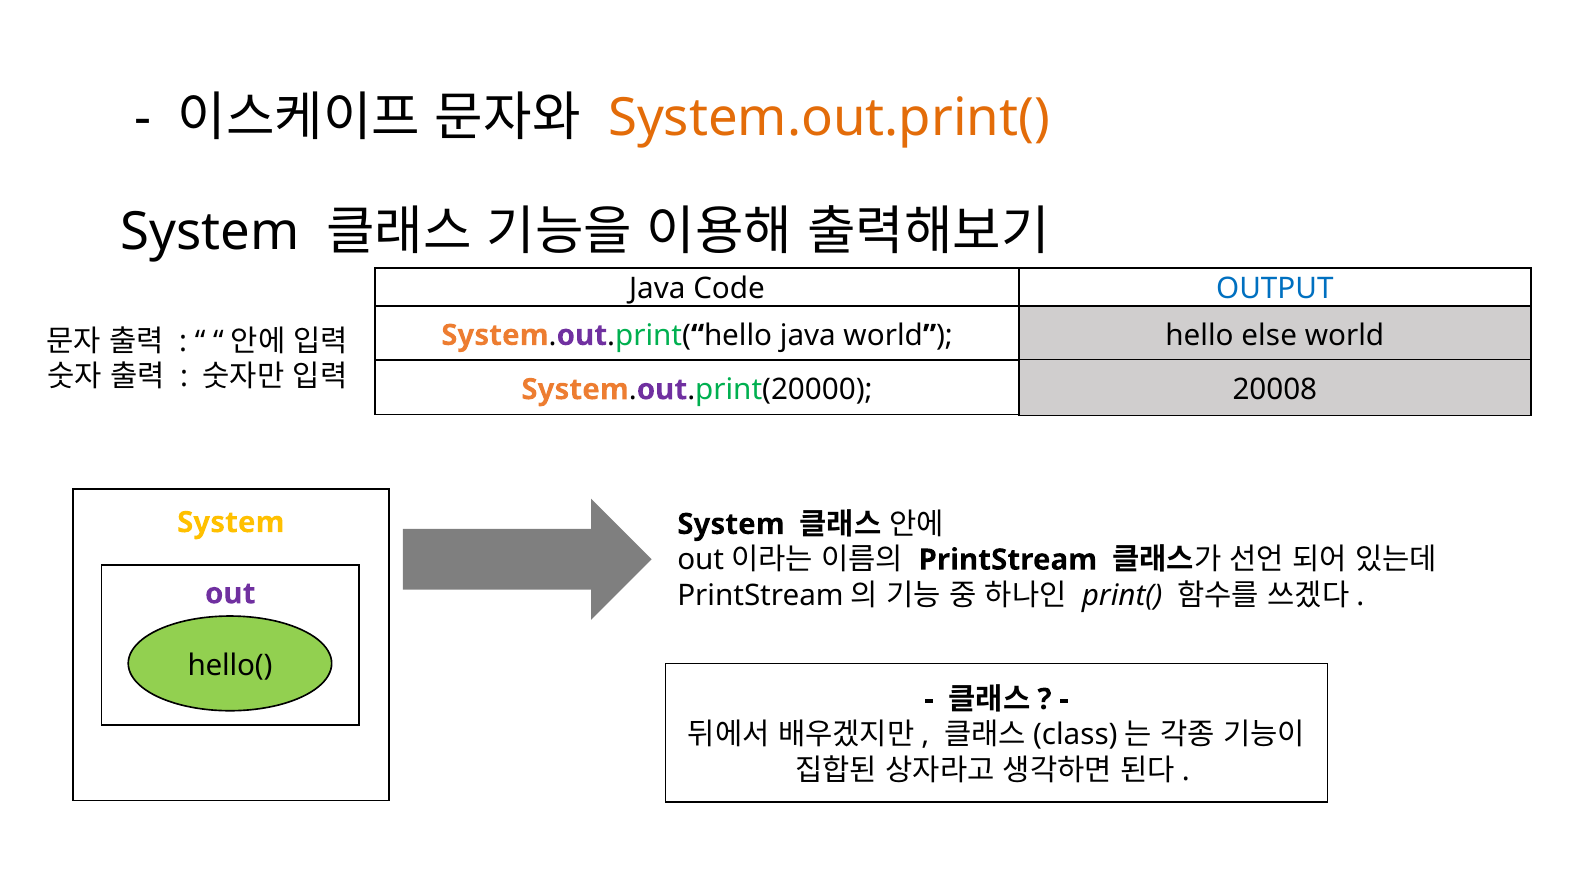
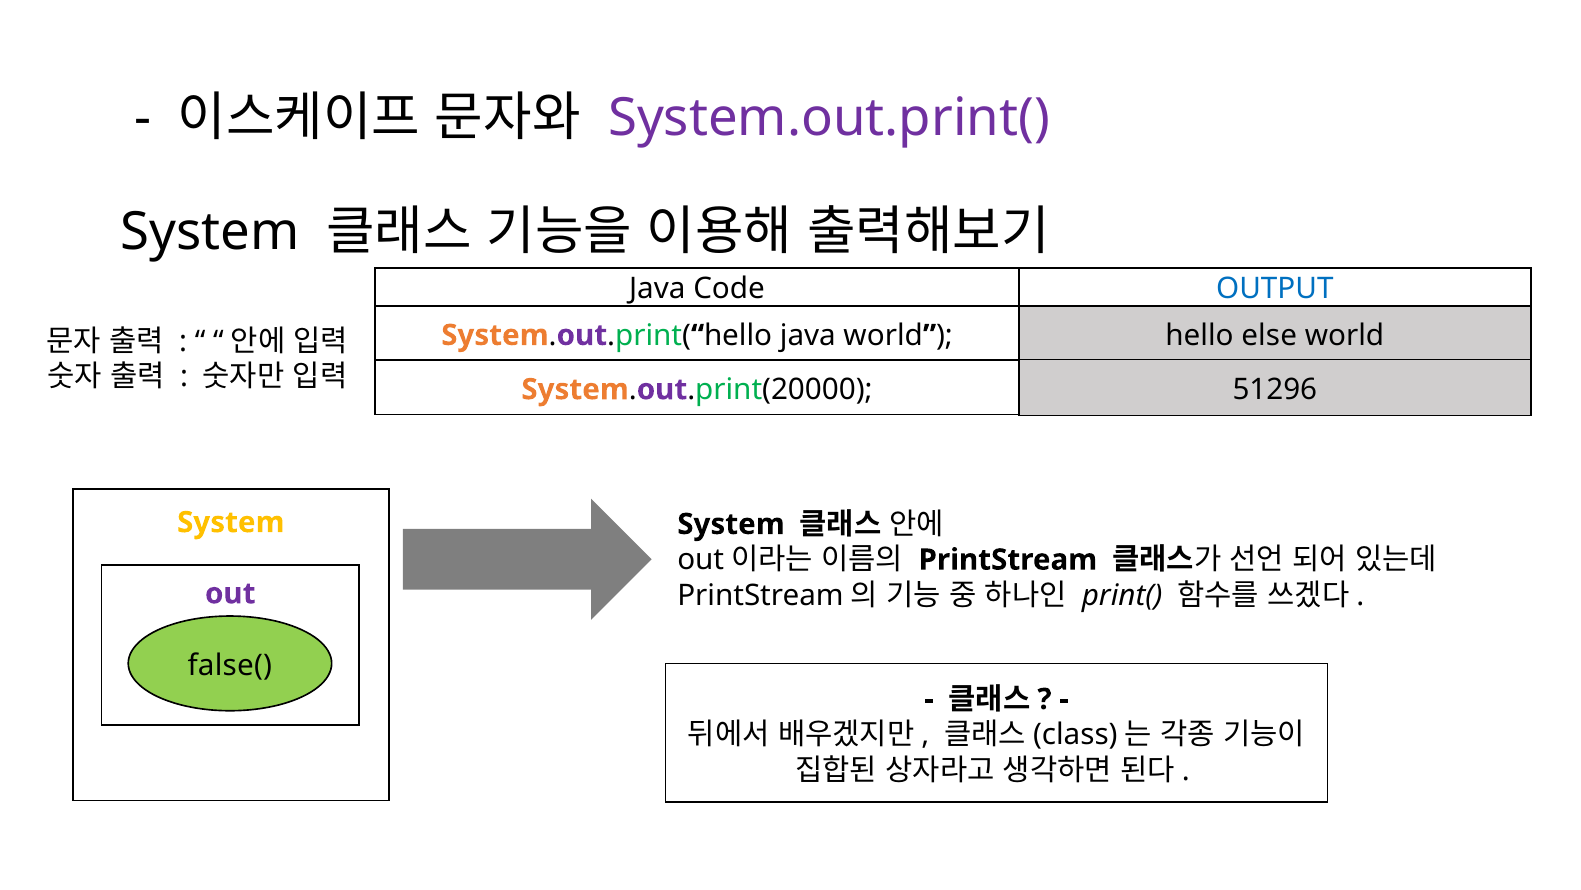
System.out.print( colour: orange -> purple
20008: 20008 -> 51296
hello(: hello( -> false(
